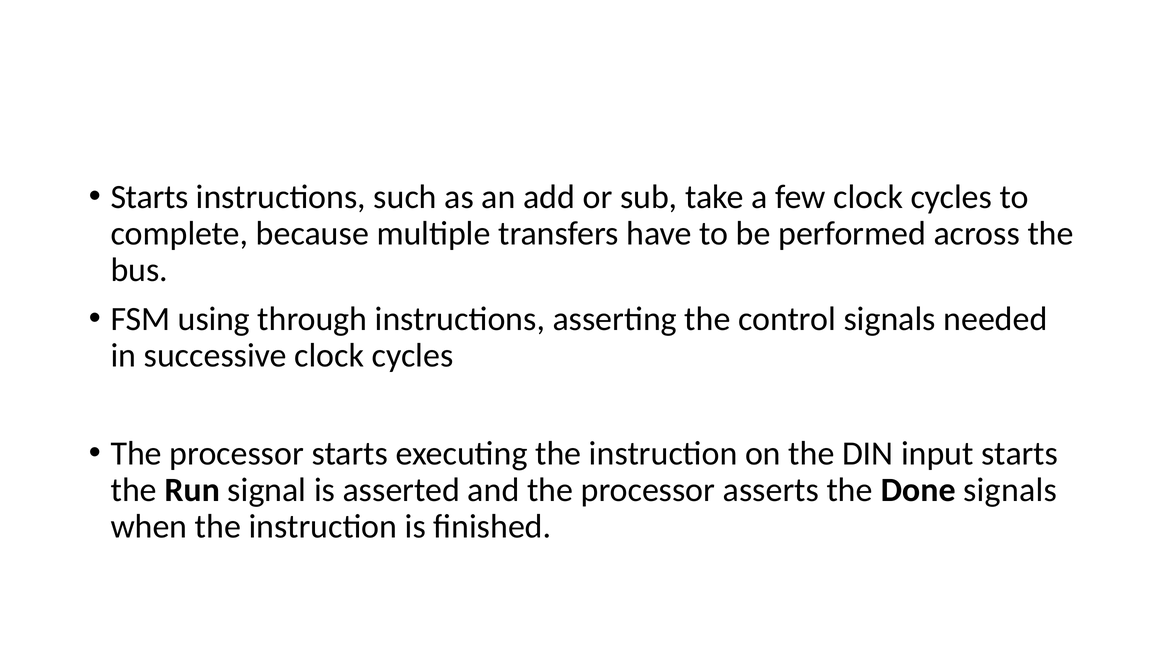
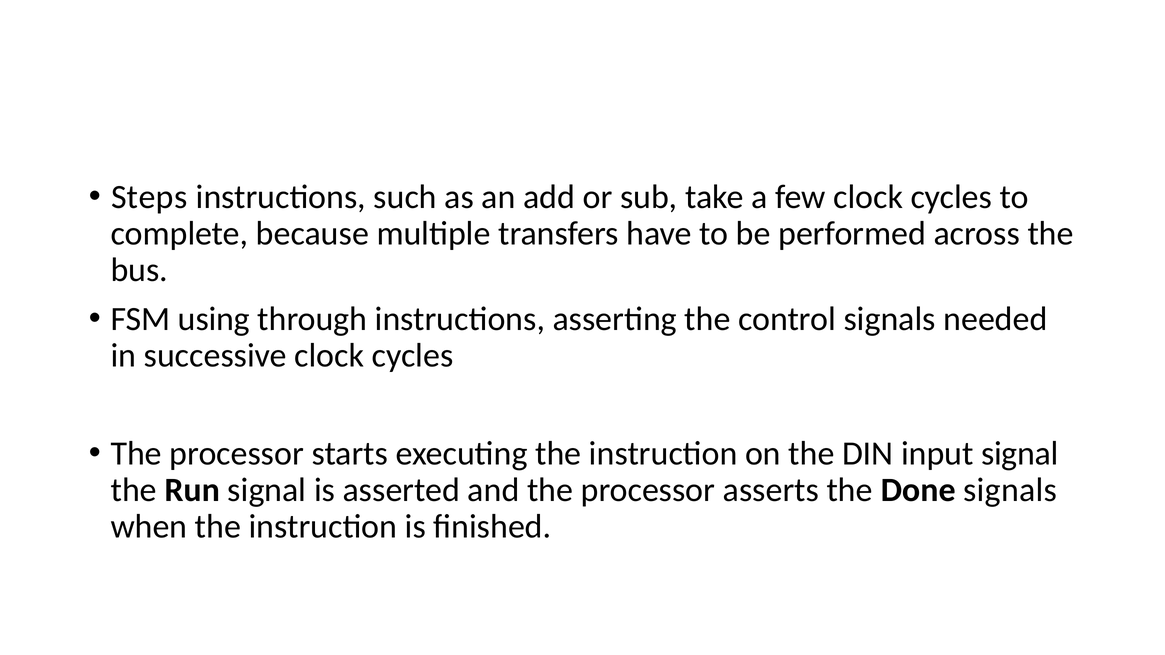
Starts at (150, 197): Starts -> Steps
input starts: starts -> signal
